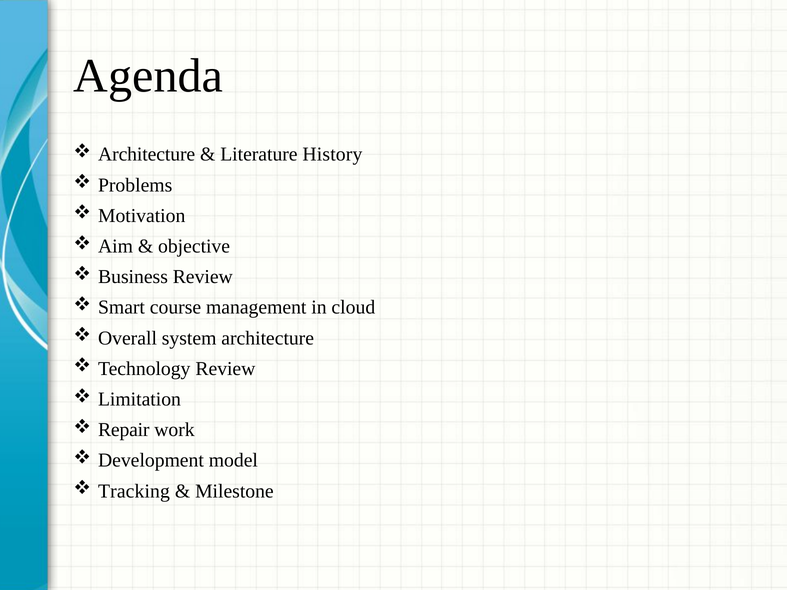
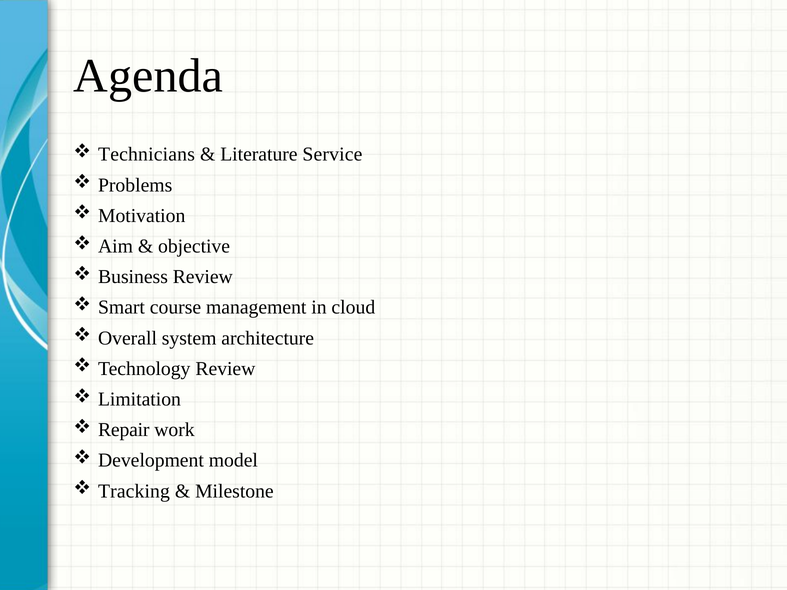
Architecture at (147, 155): Architecture -> Technicians
History: History -> Service
